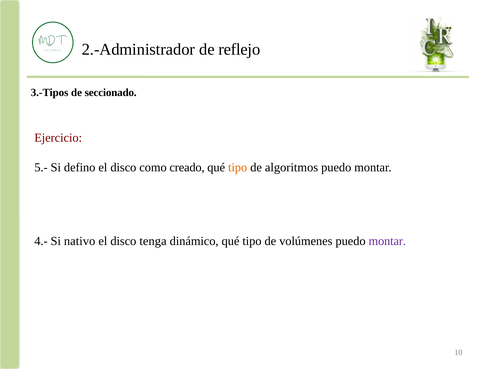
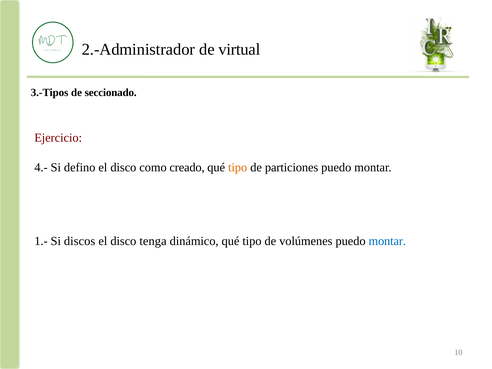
reflejo: reflejo -> virtual
5.-: 5.- -> 4.-
algoritmos: algoritmos -> particiones
4.-: 4.- -> 1.-
nativo: nativo -> discos
montar at (387, 241) colour: purple -> blue
